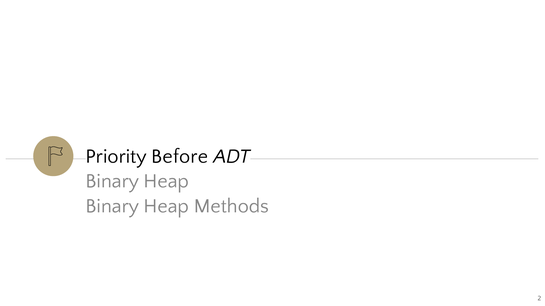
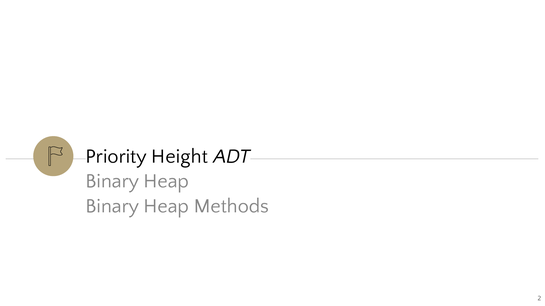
Before: Before -> Height
